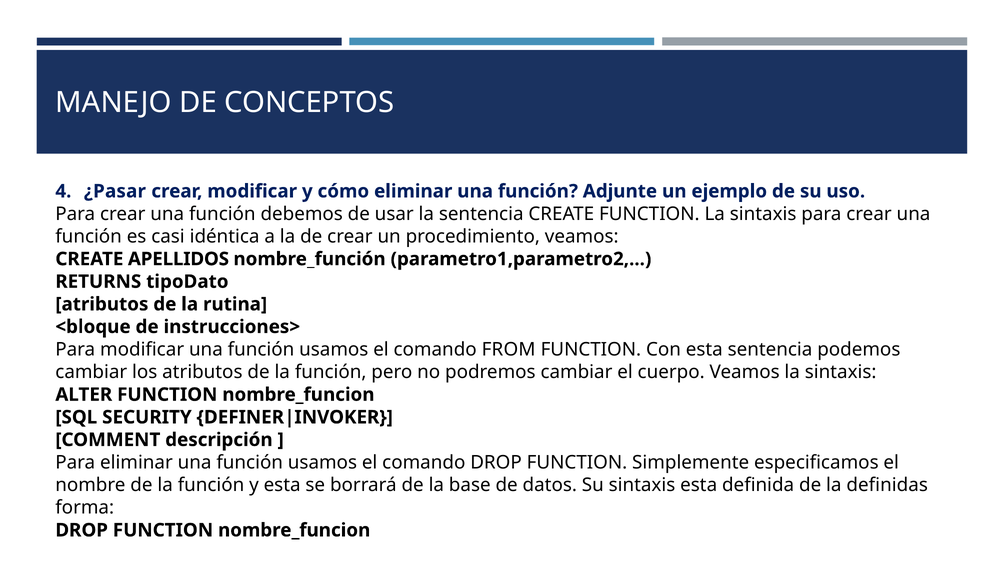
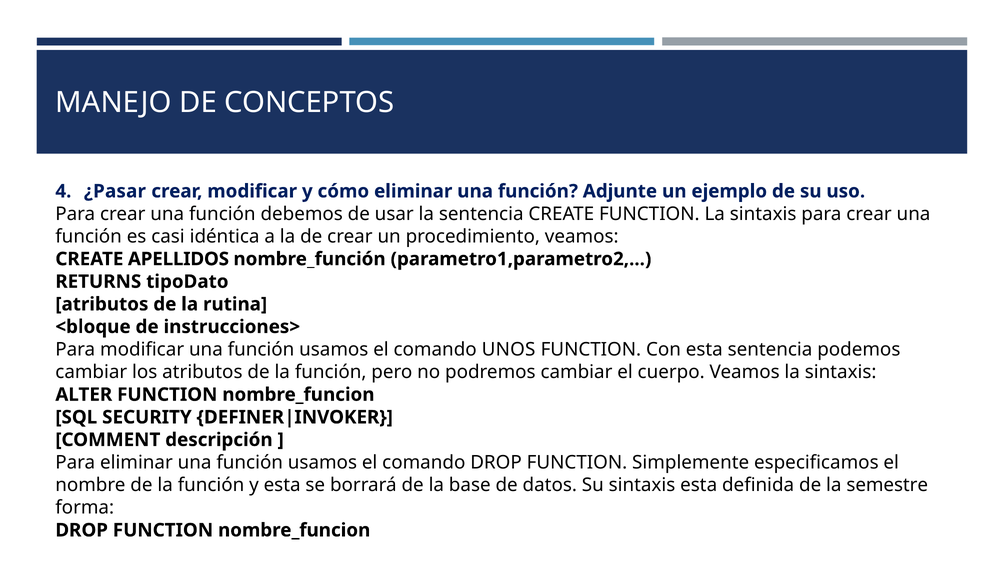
FROM: FROM -> UNOS
definidas: definidas -> semestre
